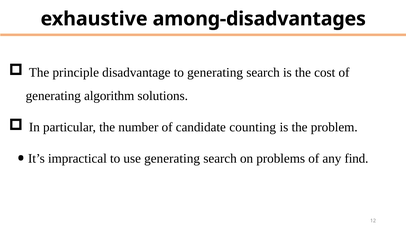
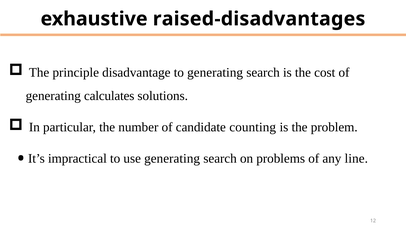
among-disadvantages: among-disadvantages -> raised-disadvantages
algorithm: algorithm -> calculates
find: find -> line
